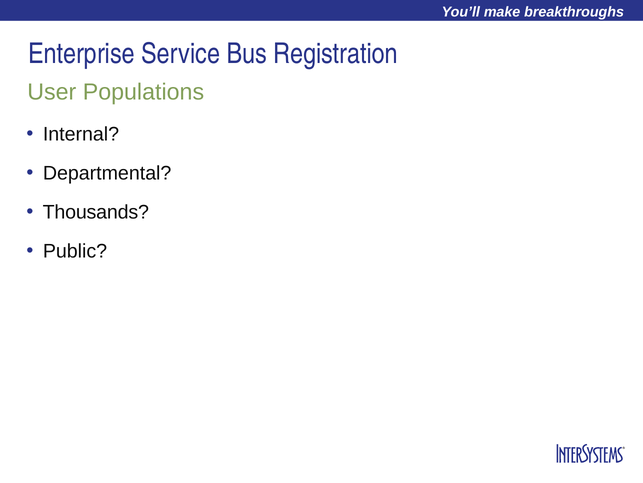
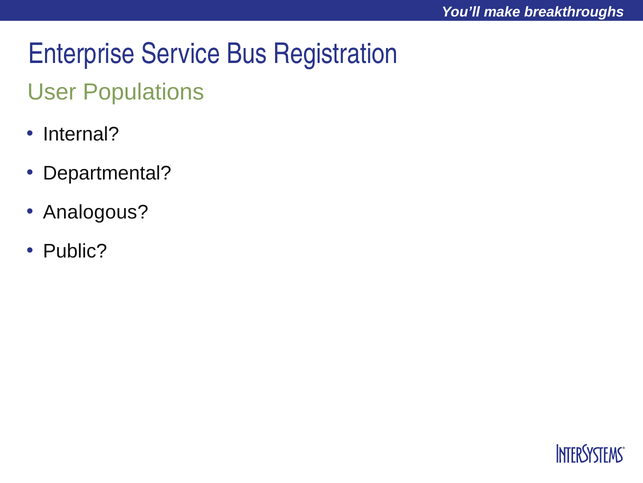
Thousands: Thousands -> Analogous
